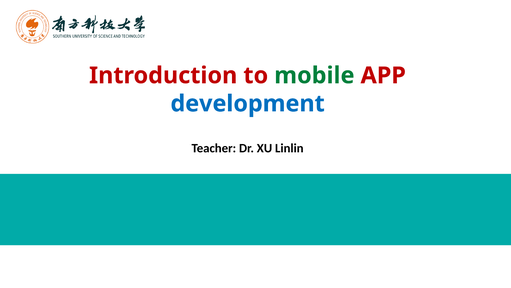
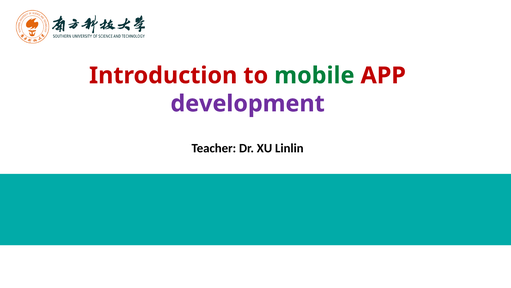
development colour: blue -> purple
